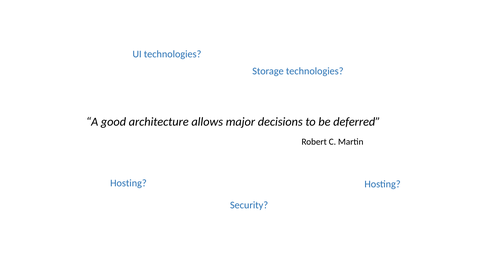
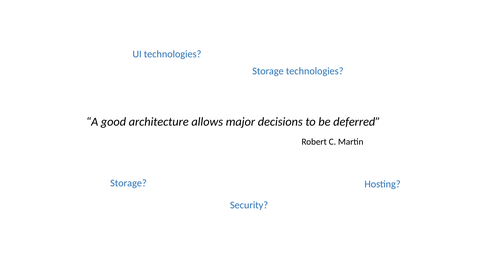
Hosting at (128, 183): Hosting -> Storage
